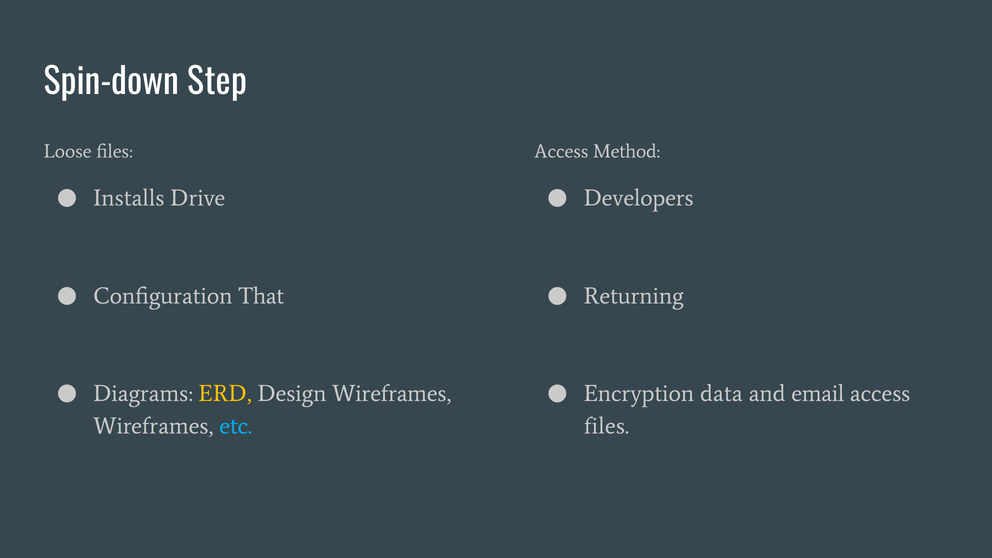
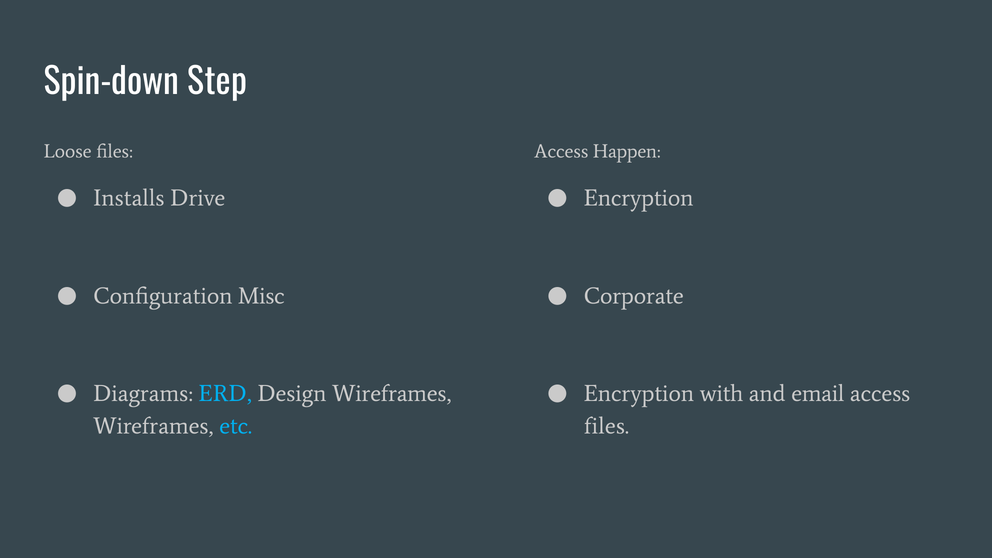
Method: Method -> Happen
Developers at (639, 198): Developers -> Encryption
That: That -> Misc
Returning: Returning -> Corporate
ERD colour: yellow -> light blue
data: data -> with
